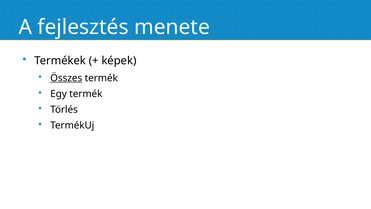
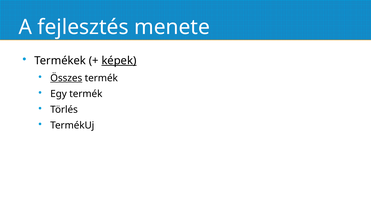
képek underline: none -> present
